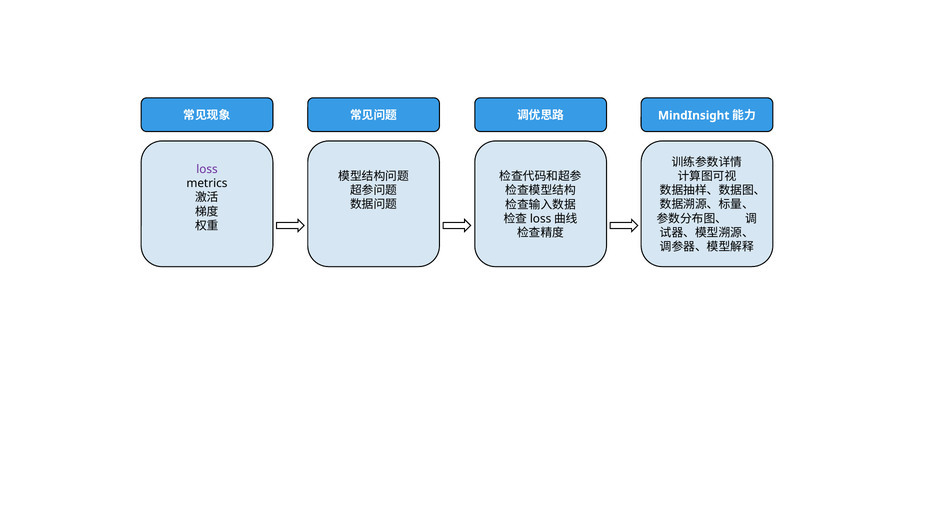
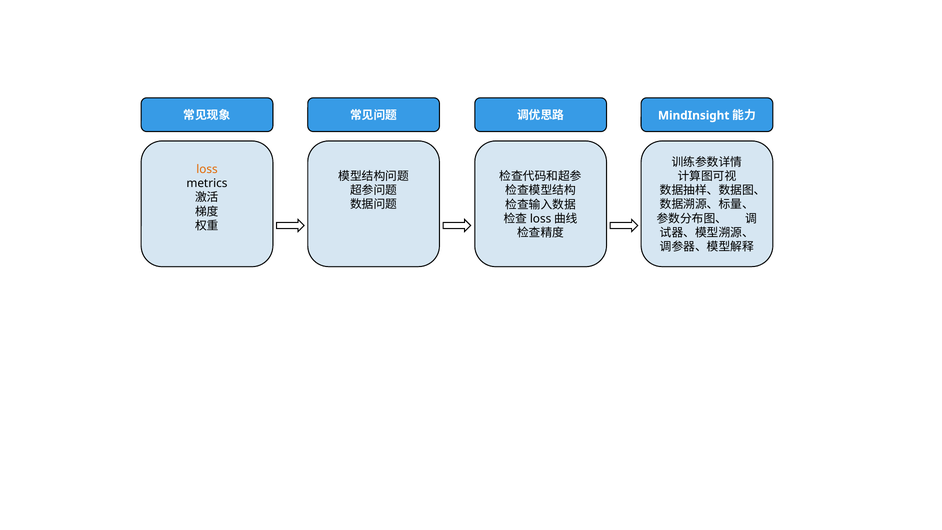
loss colour: purple -> orange
